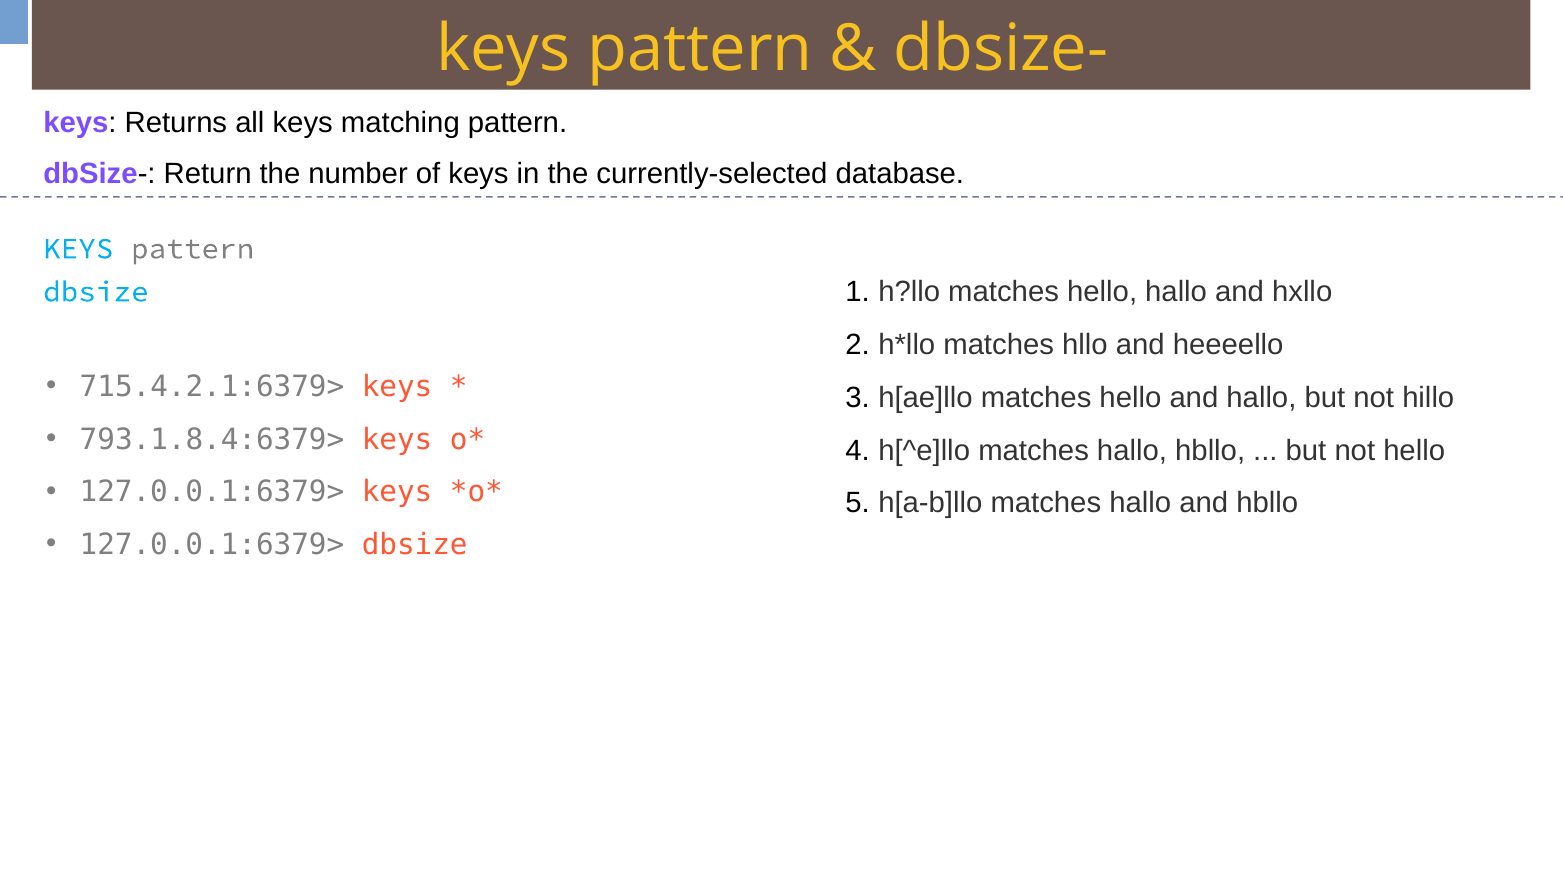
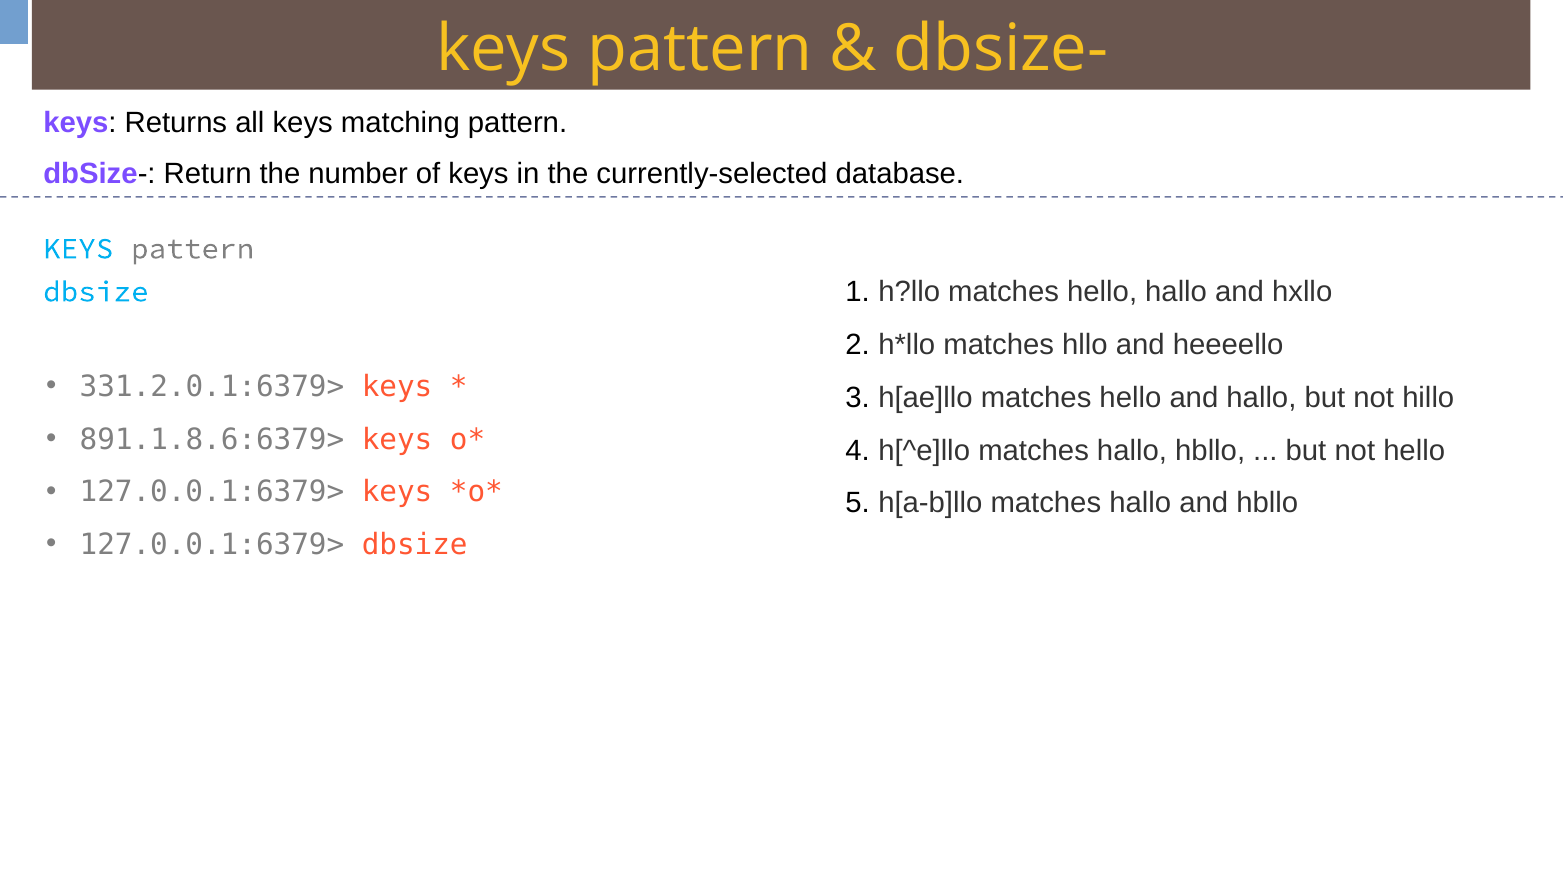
715.4.2.1:6379>: 715.4.2.1:6379> -> 331.2.0.1:6379>
793.1.8.4:6379>: 793.1.8.4:6379> -> 891.1.8.6:6379>
